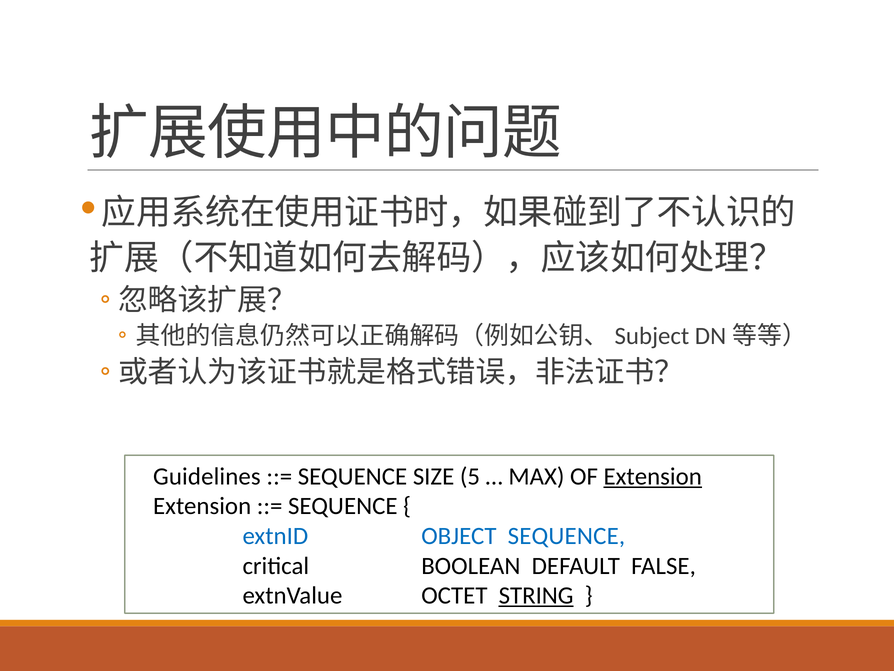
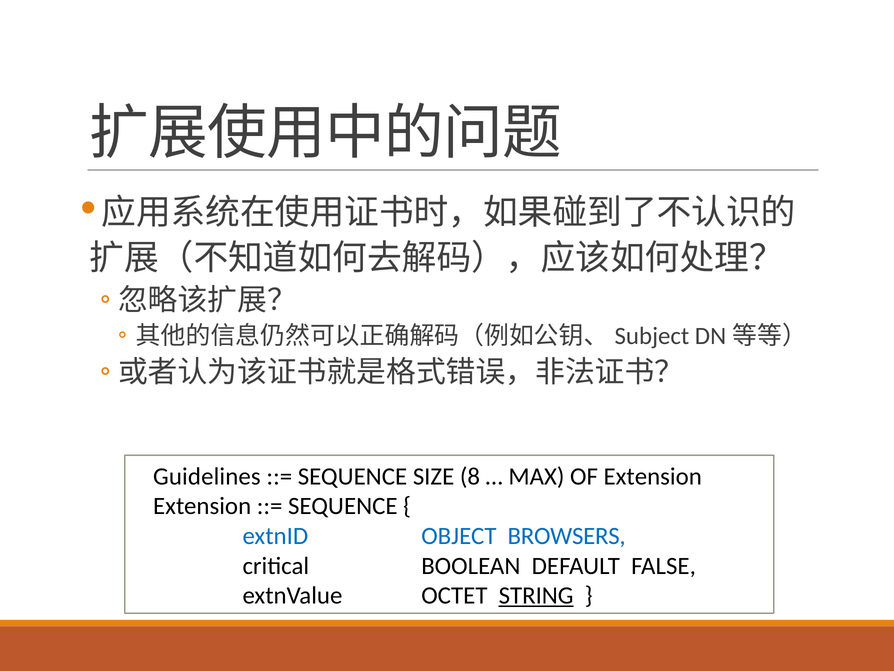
5: 5 -> 8
Extension at (653, 476) underline: present -> none
OBJECT SEQUENCE: SEQUENCE -> BROWSERS
